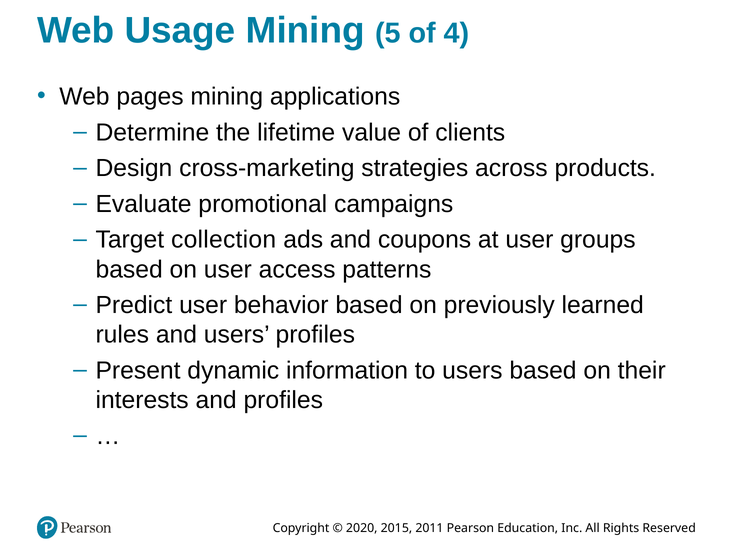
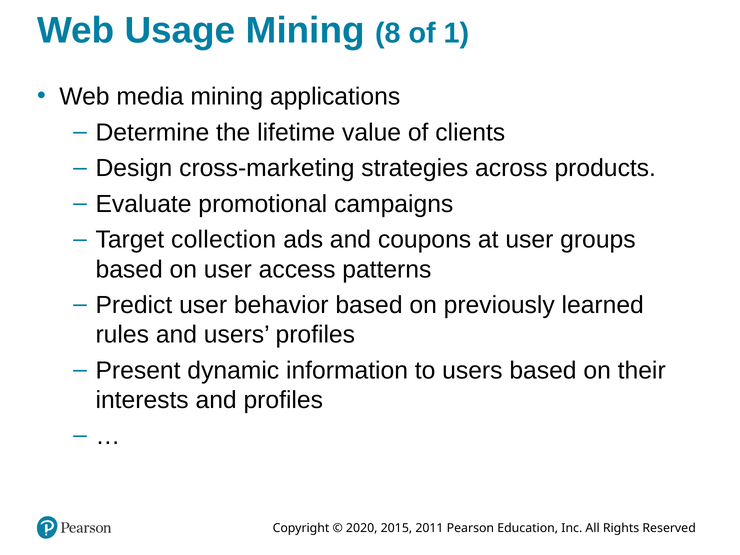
5: 5 -> 8
4: 4 -> 1
pages: pages -> media
